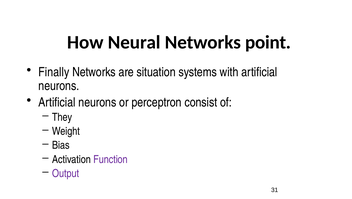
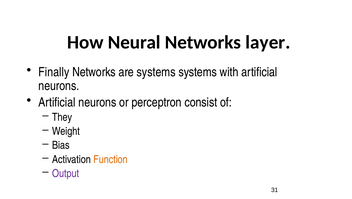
point: point -> layer
are situation: situation -> systems
Function colour: purple -> orange
